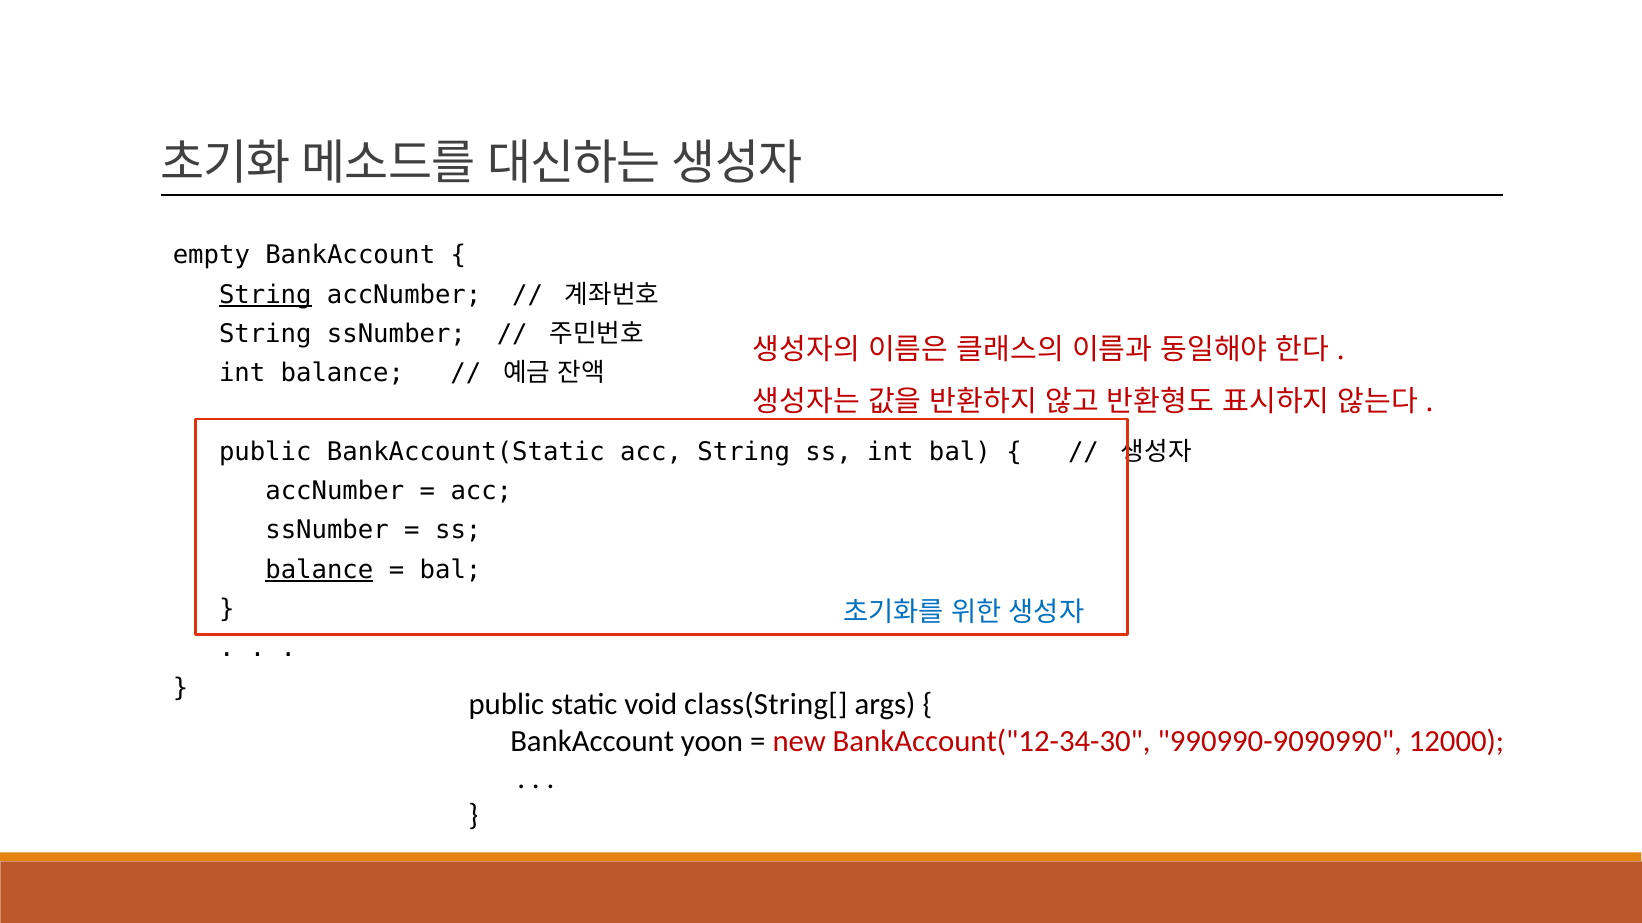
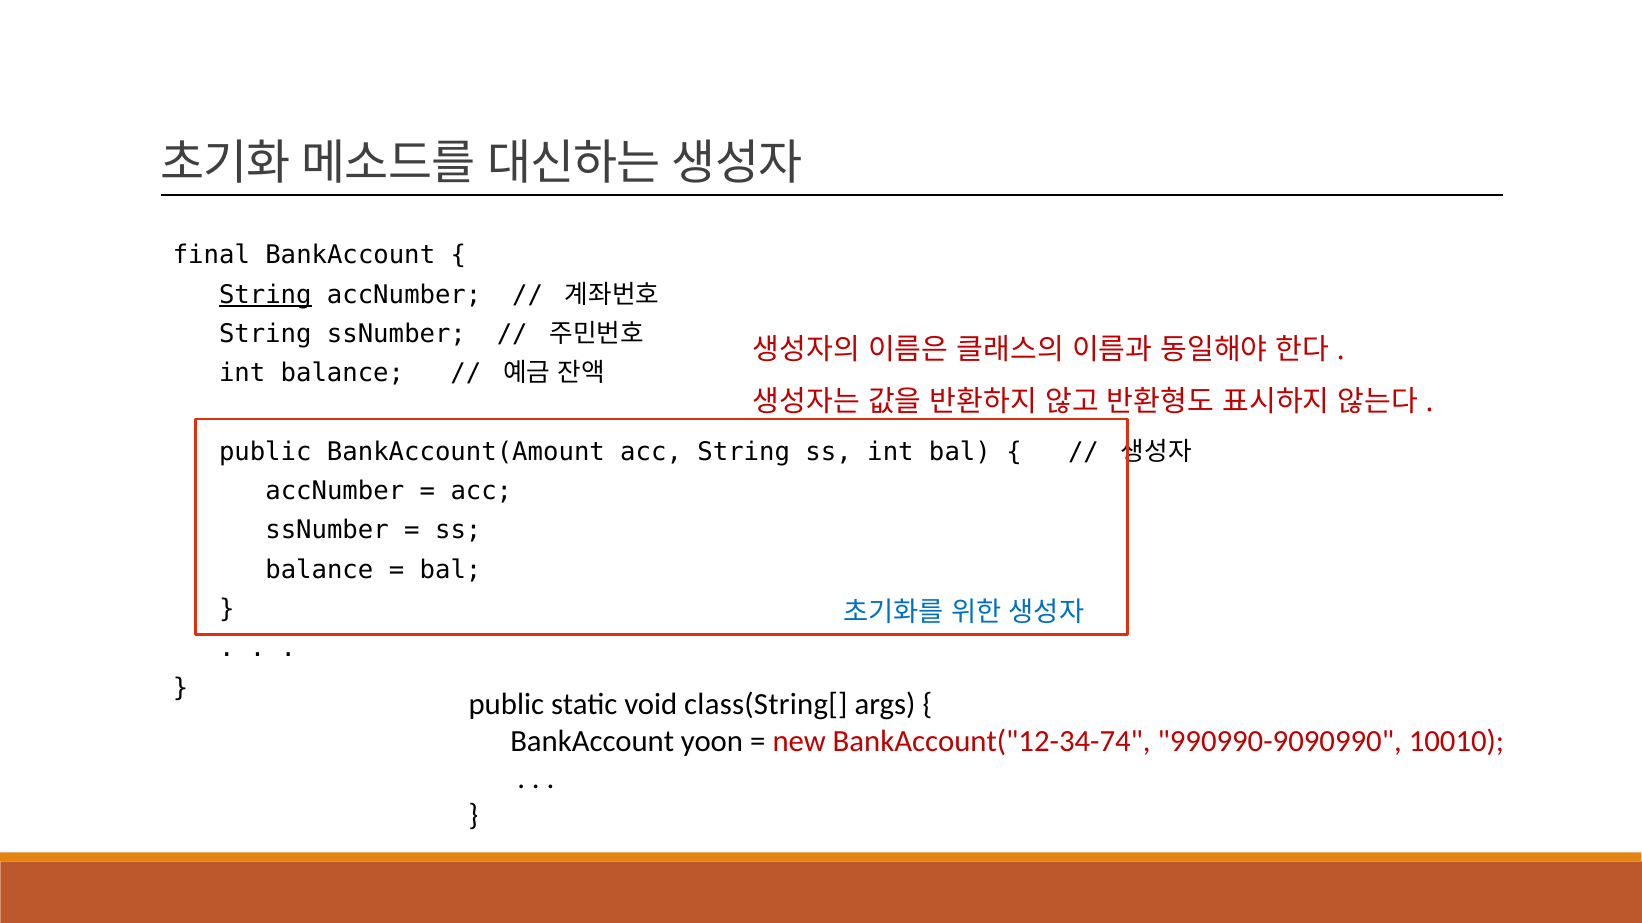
empty: empty -> final
BankAccount(Static: BankAccount(Static -> BankAccount(Amount
balance at (319, 570) underline: present -> none
BankAccount("12-34-30: BankAccount("12-34-30 -> BankAccount("12-34-74
12000: 12000 -> 10010
